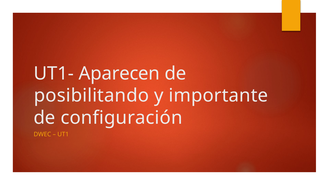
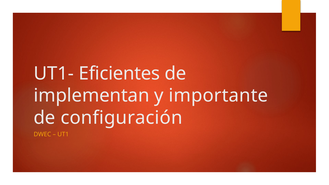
Aparecen: Aparecen -> Eficientes
posibilitando: posibilitando -> implementan
